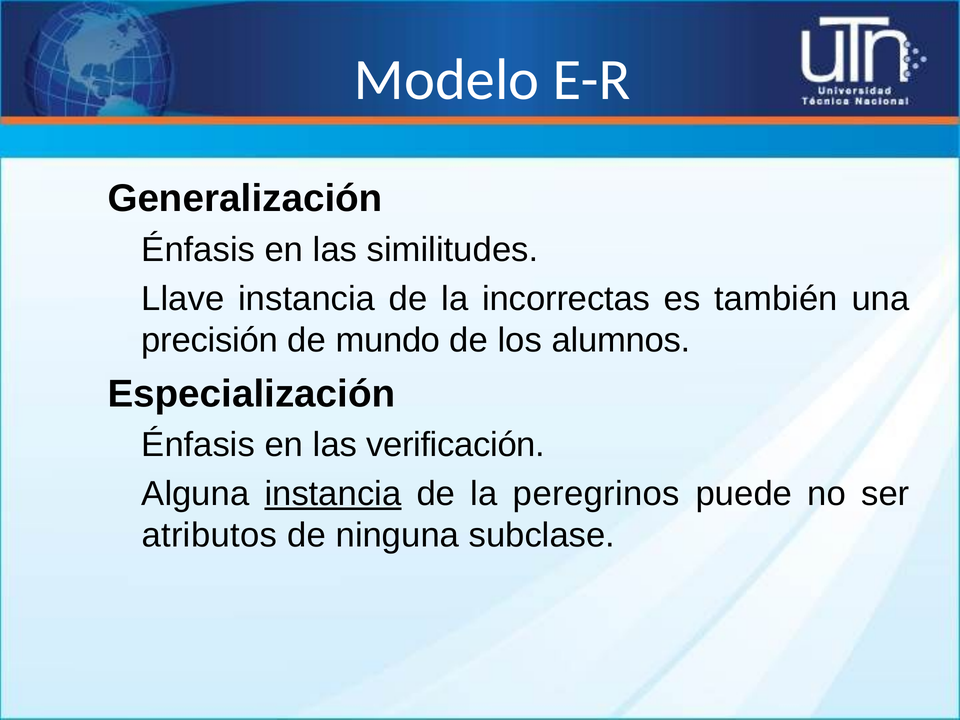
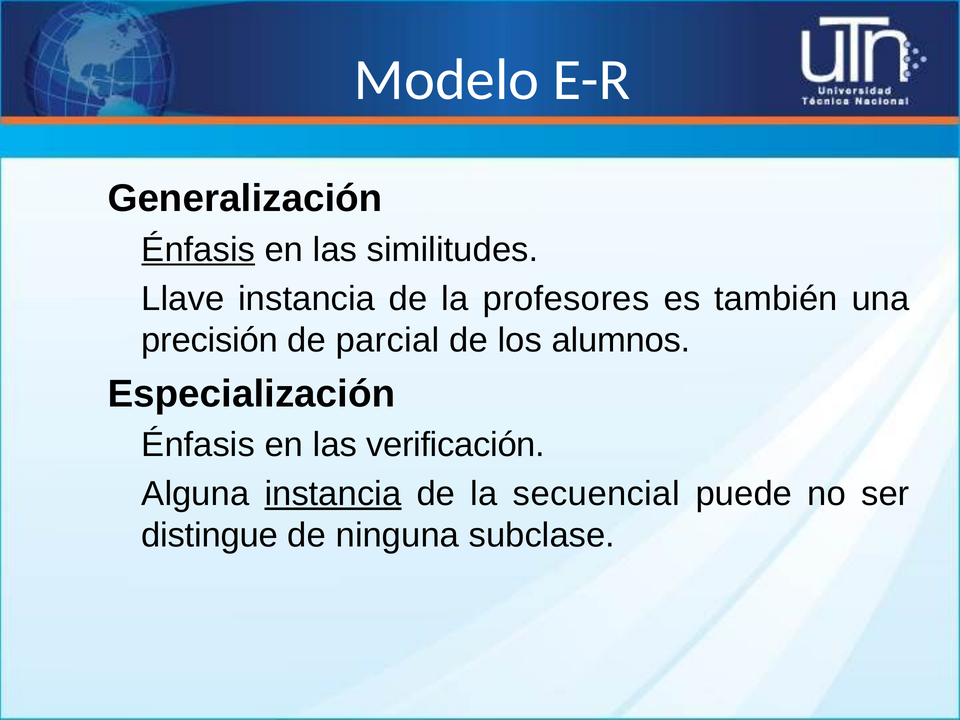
Énfasis at (198, 250) underline: none -> present
incorrectas: incorrectas -> profesores
mundo: mundo -> parcial
peregrinos: peregrinos -> secuencial
atributos: atributos -> distingue
